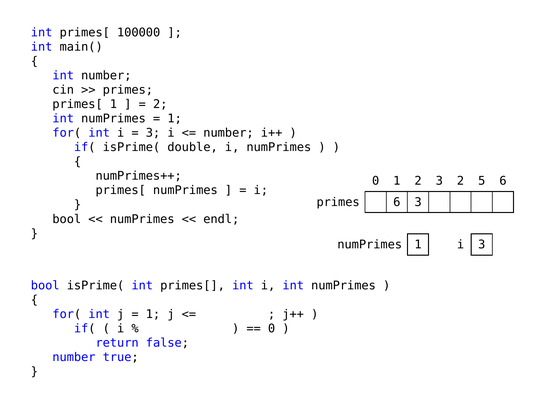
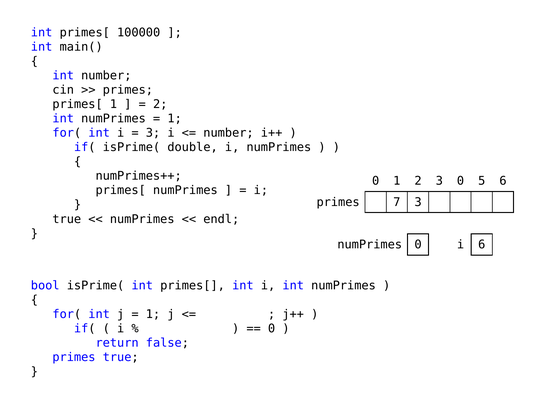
3 2: 2 -> 0
primes 6: 6 -> 7
bool at (67, 219): bool -> true
numPrimes 1: 1 -> 0
i 3: 3 -> 6
number at (74, 358): number -> primes
